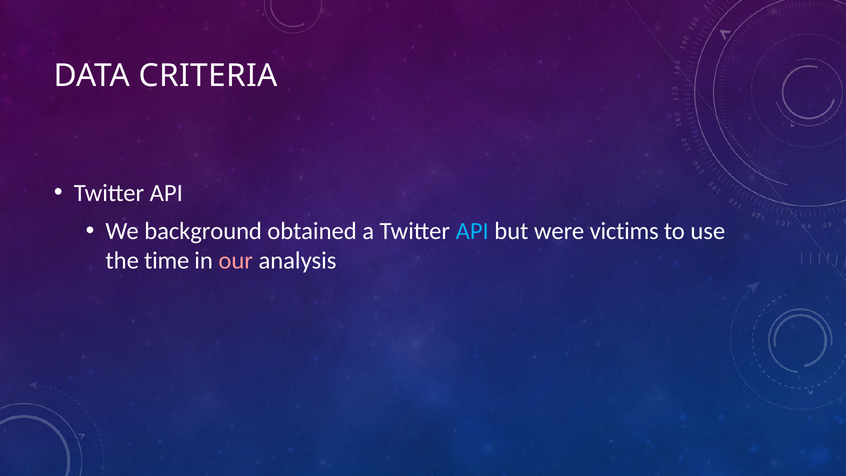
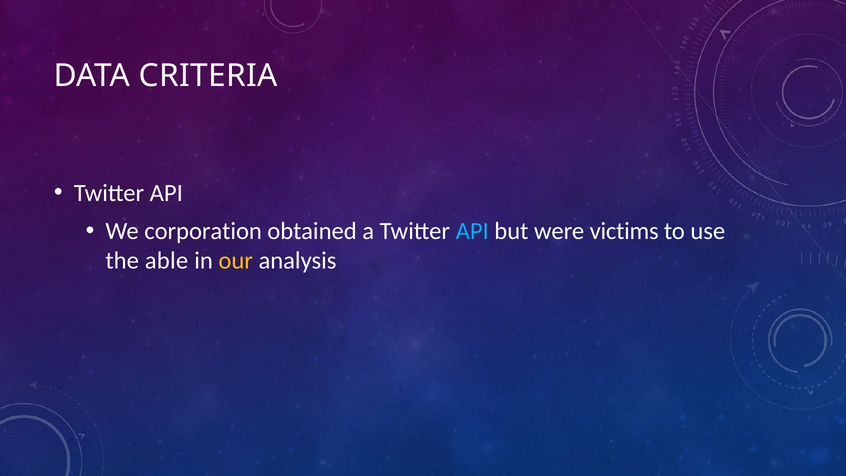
background: background -> corporation
time: time -> able
our colour: pink -> yellow
